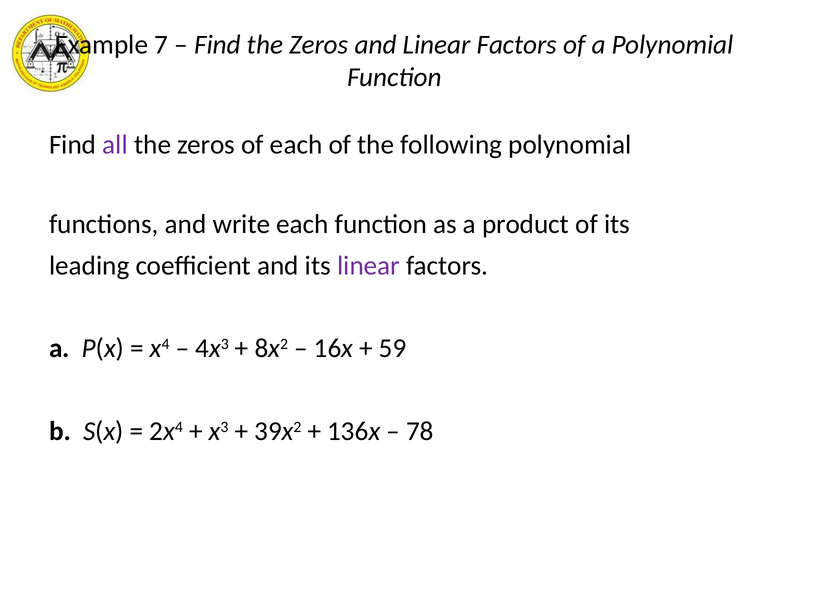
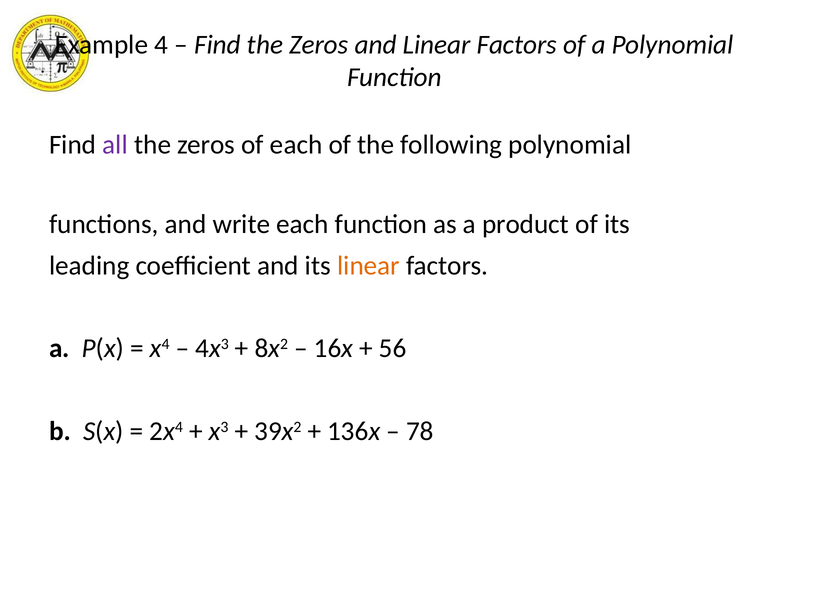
7: 7 -> 4
linear at (369, 266) colour: purple -> orange
59: 59 -> 56
